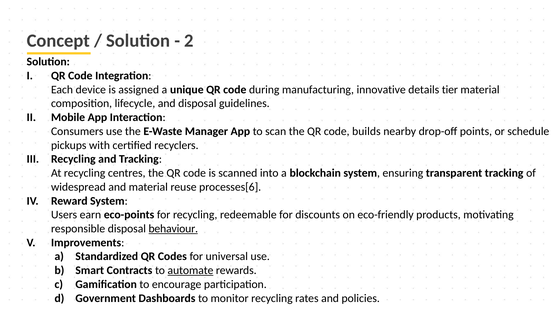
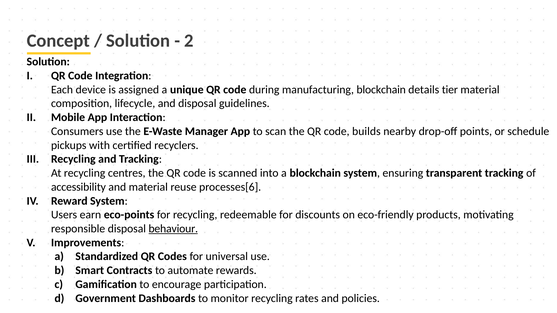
manufacturing innovative: innovative -> blockchain
widespread: widespread -> accessibility
automate underline: present -> none
